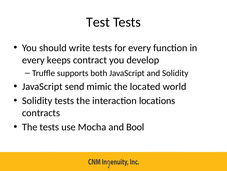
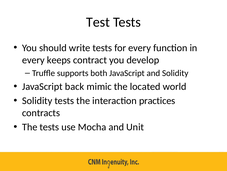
send: send -> back
locations: locations -> practices
Bool: Bool -> Unit
